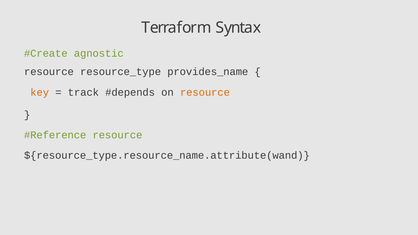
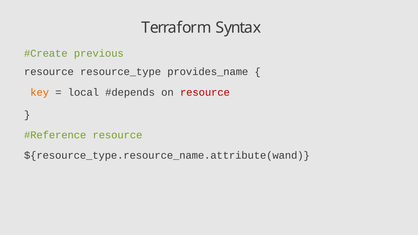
agnostic: agnostic -> previous
track: track -> local
resource at (205, 92) colour: orange -> red
